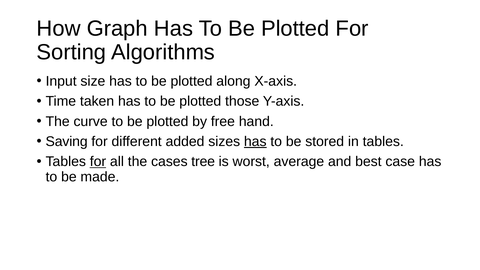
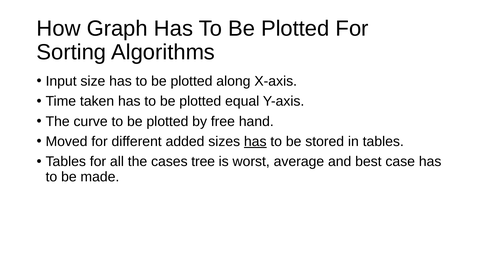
those: those -> equal
Saving: Saving -> Moved
for at (98, 162) underline: present -> none
